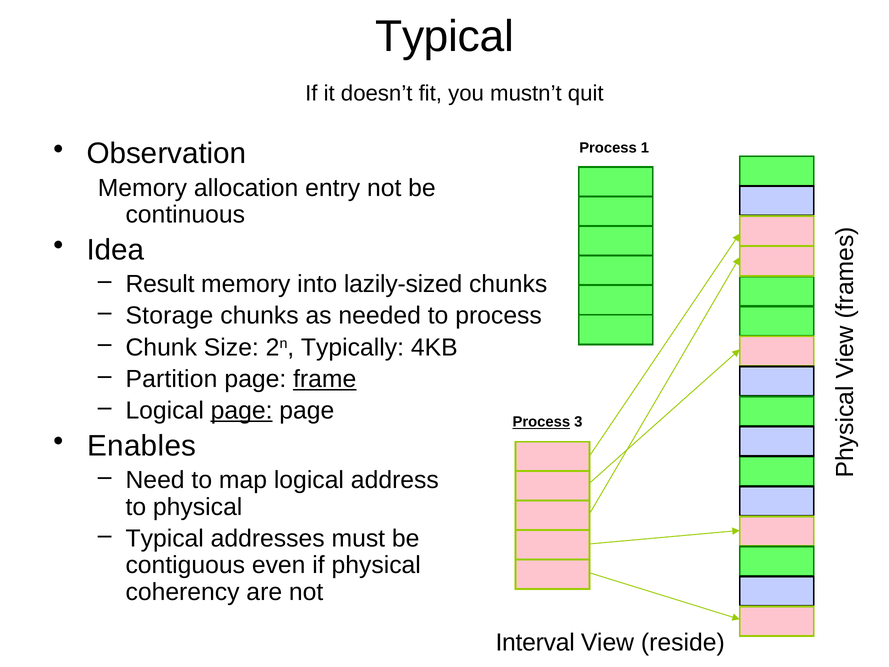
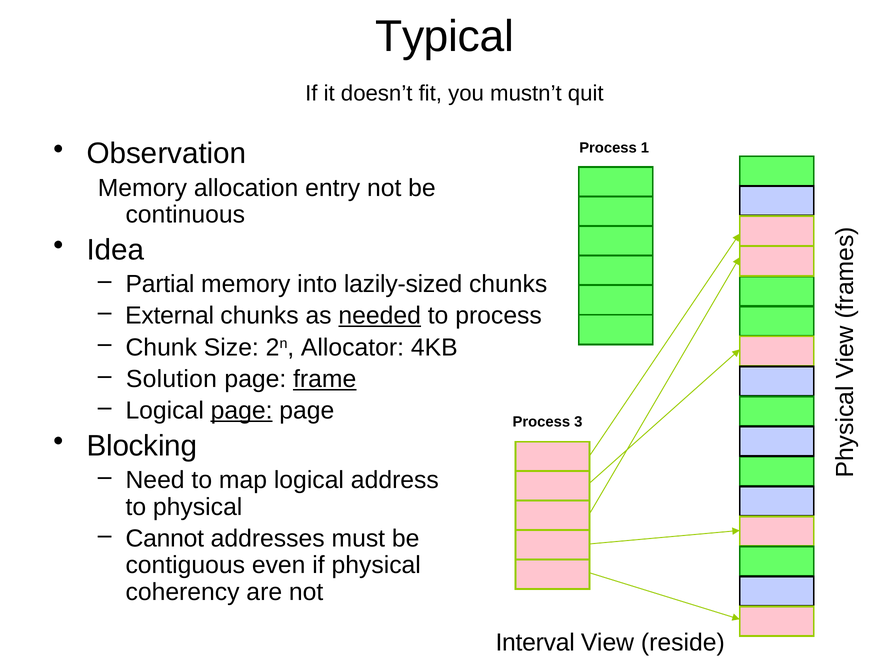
Result: Result -> Partial
Storage: Storage -> External
needed underline: none -> present
Typically: Typically -> Allocator
Partition: Partition -> Solution
Process at (541, 422) underline: present -> none
Enables: Enables -> Blocking
Typical at (165, 538): Typical -> Cannot
